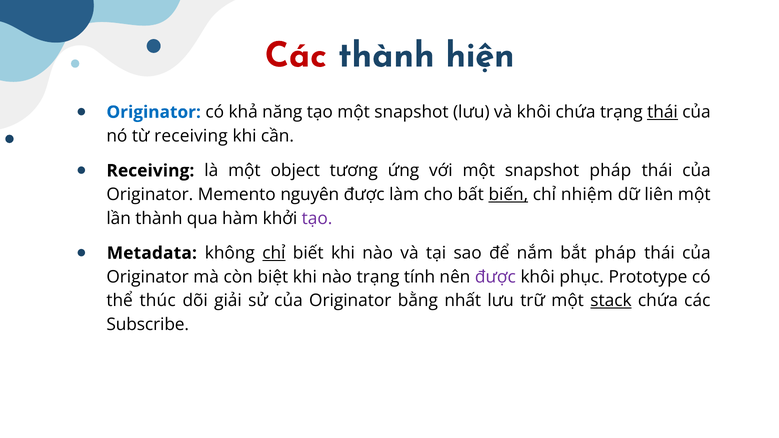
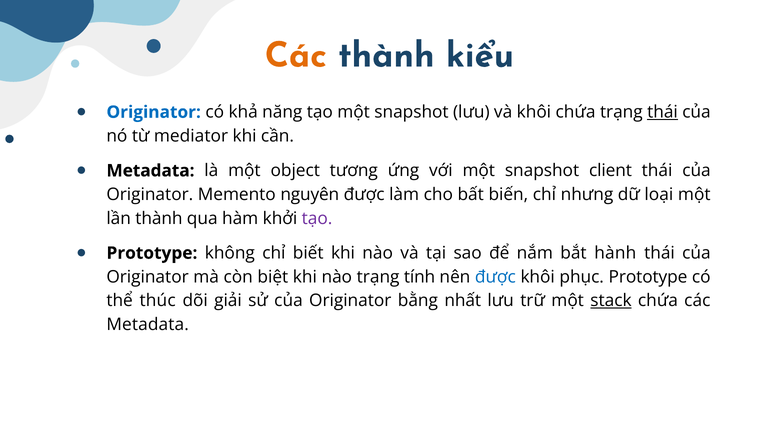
Các at (296, 55) colour: red -> orange
hiện: hiện -> kiểu
từ receiving: receiving -> mediator
Receiving at (150, 171): Receiving -> Metadata
snapshot pháp: pháp -> client
biến underline: present -> none
nhiệm: nhiệm -> nhưng
liên: liên -> loại
Metadata at (152, 253): Metadata -> Prototype
chỉ at (274, 253) underline: present -> none
bắt pháp: pháp -> hành
được at (495, 277) colour: purple -> blue
Subscribe at (148, 325): Subscribe -> Metadata
